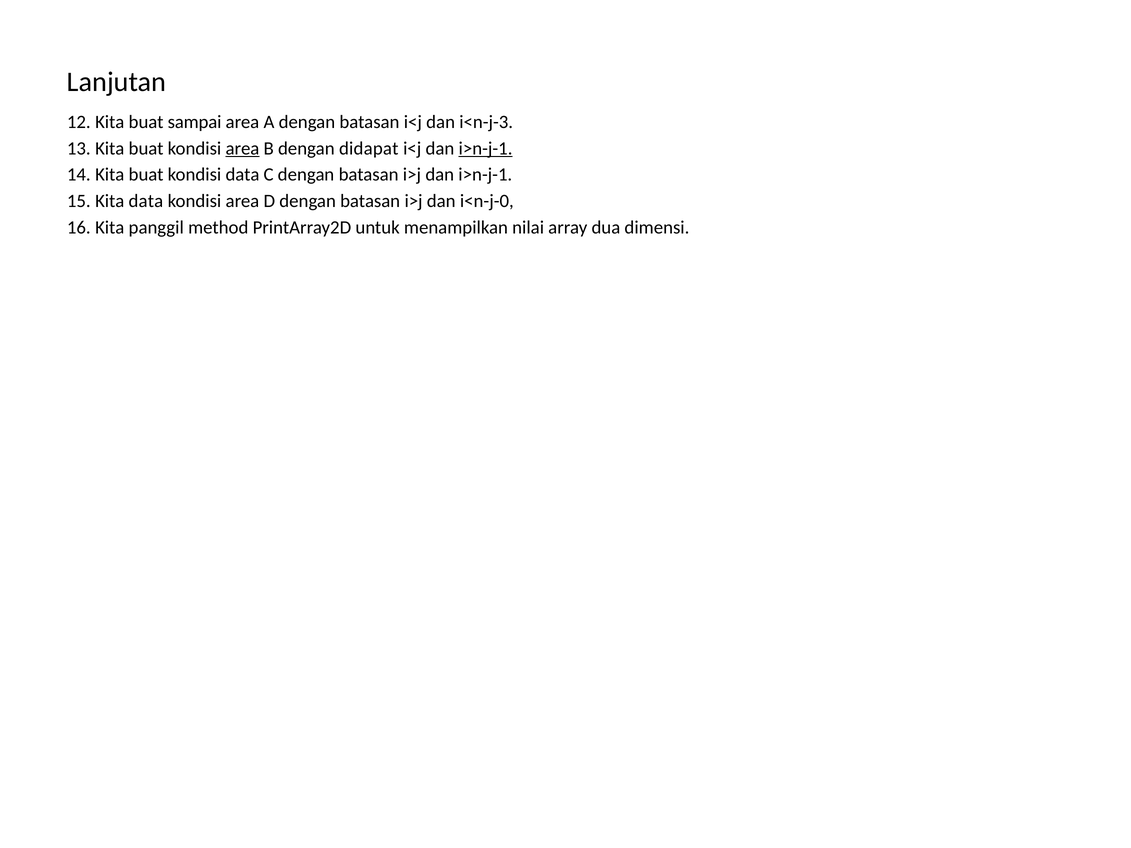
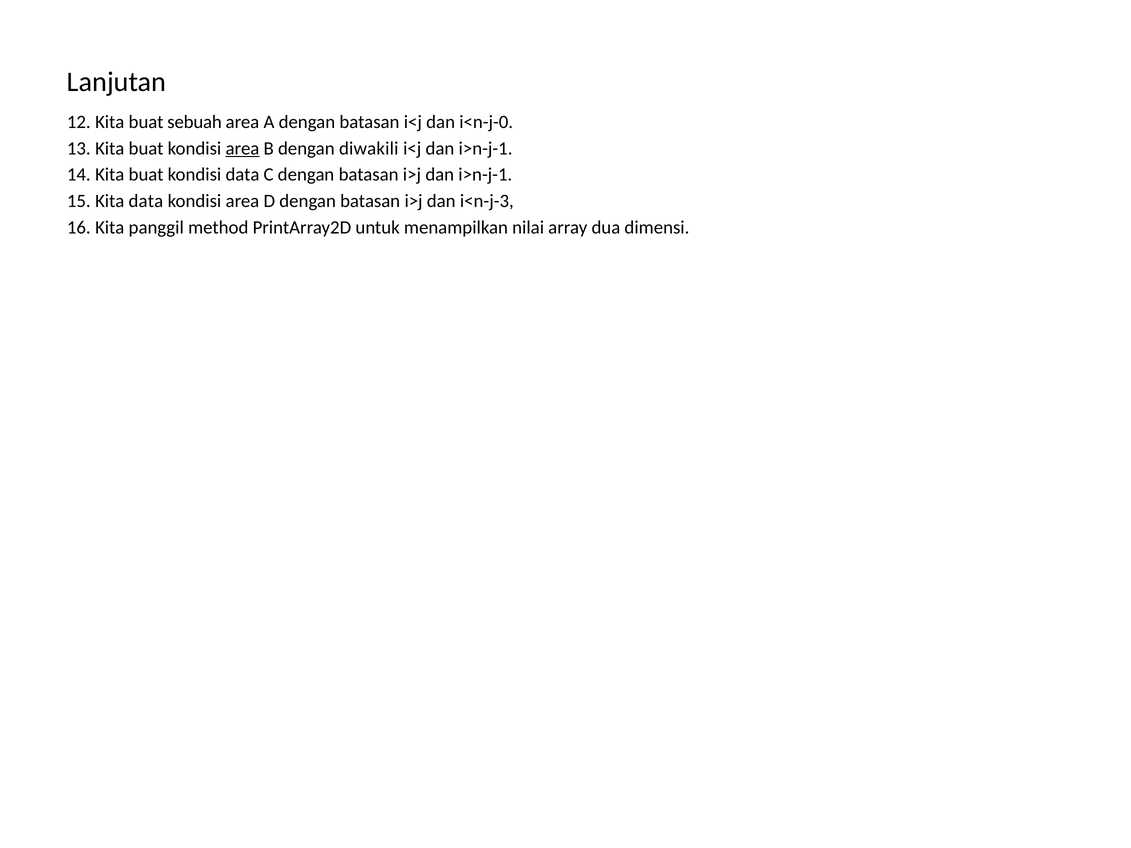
sampai: sampai -> sebuah
i<n-j-3: i<n-j-3 -> i<n-j-0
didapat: didapat -> diwakili
i>n-j-1 at (486, 148) underline: present -> none
i<n-j-0: i<n-j-0 -> i<n-j-3
